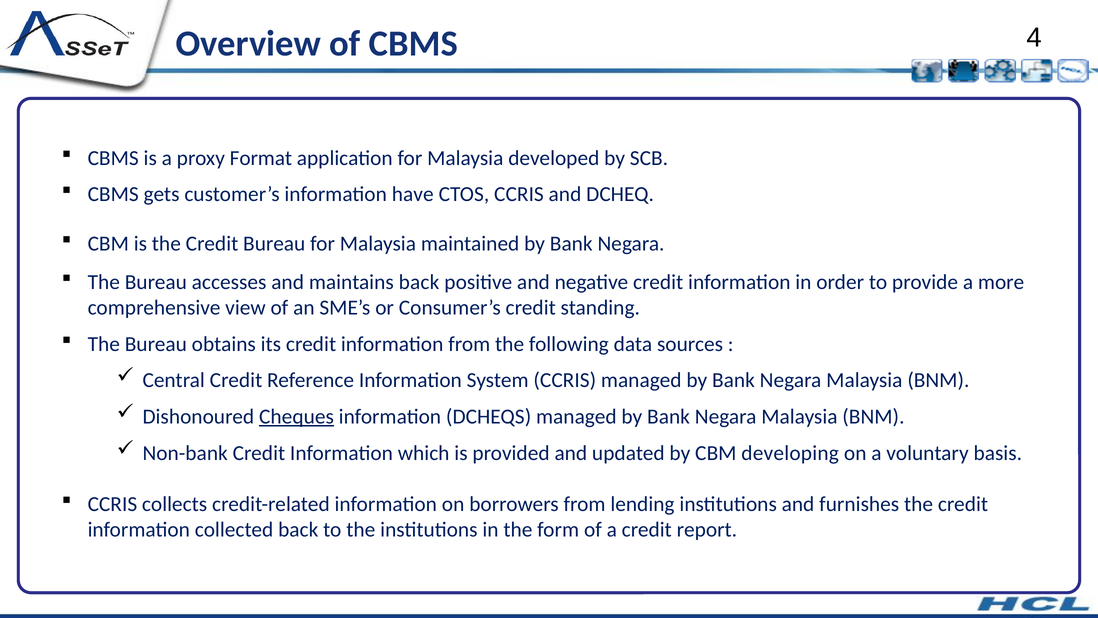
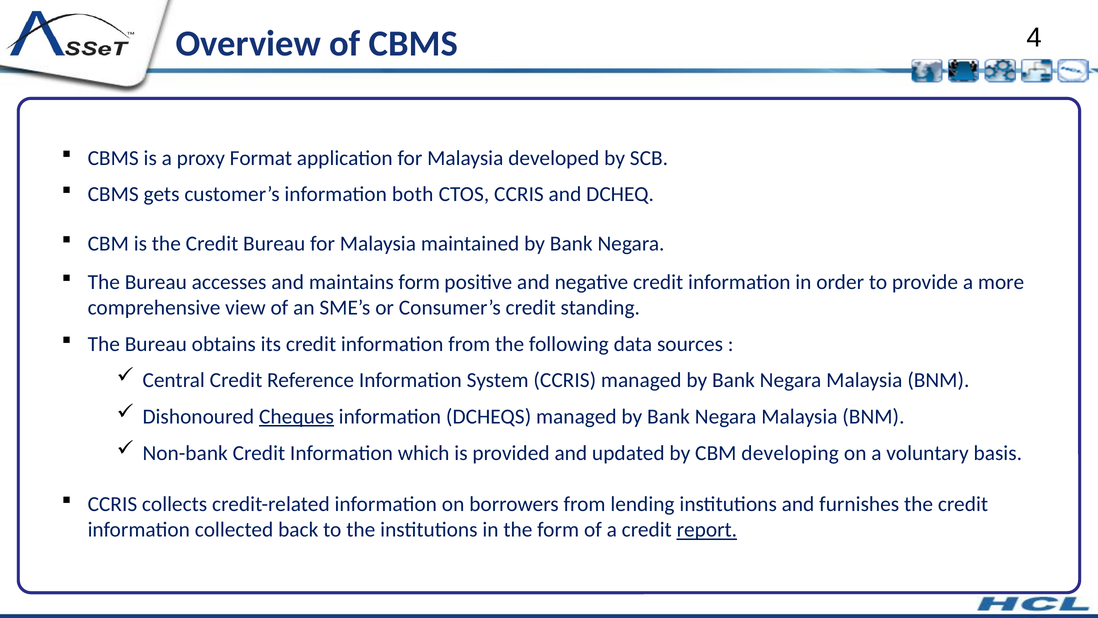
have: have -> both
maintains back: back -> form
report underline: none -> present
